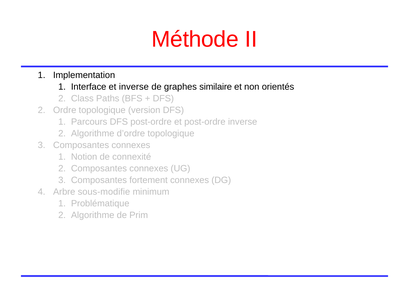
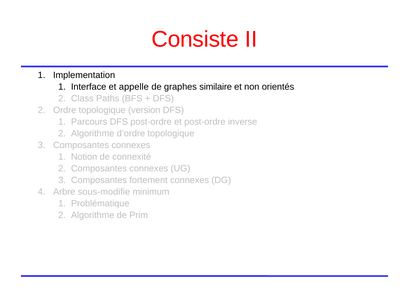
Méthode: Méthode -> Consiste
et inverse: inverse -> appelle
